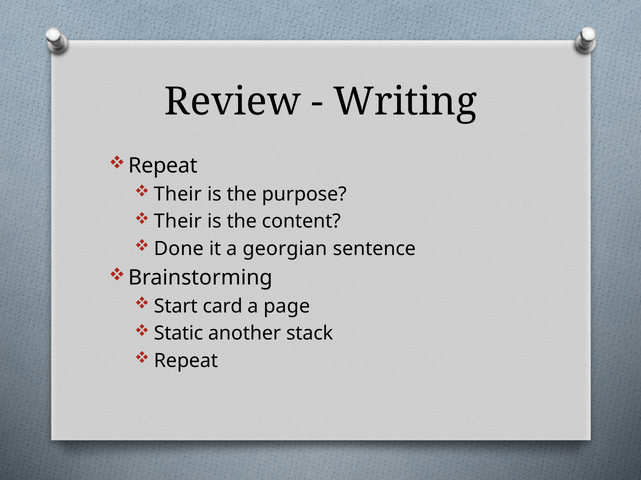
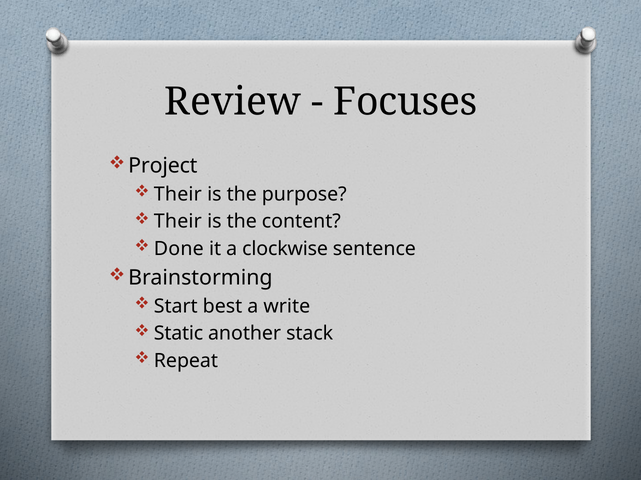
Writing: Writing -> Focuses
Repeat at (163, 166): Repeat -> Project
georgian: georgian -> clockwise
card: card -> best
page: page -> write
